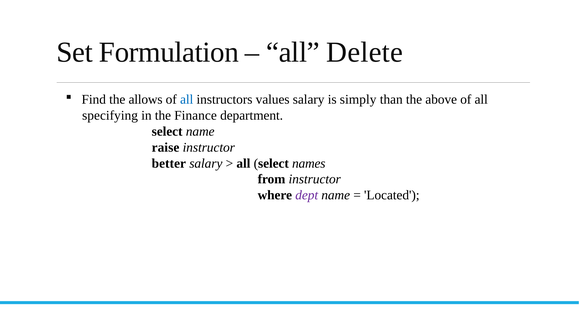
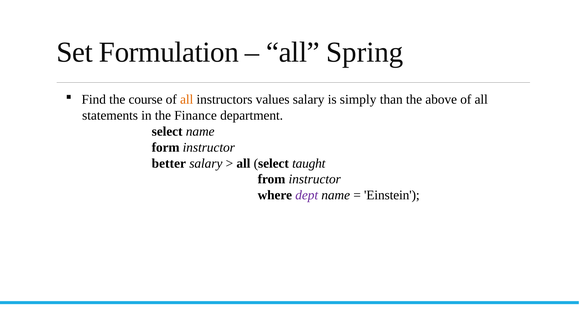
Delete: Delete -> Spring
allows: allows -> course
all at (187, 100) colour: blue -> orange
specifying: specifying -> statements
raise: raise -> form
names: names -> taught
Located: Located -> Einstein
